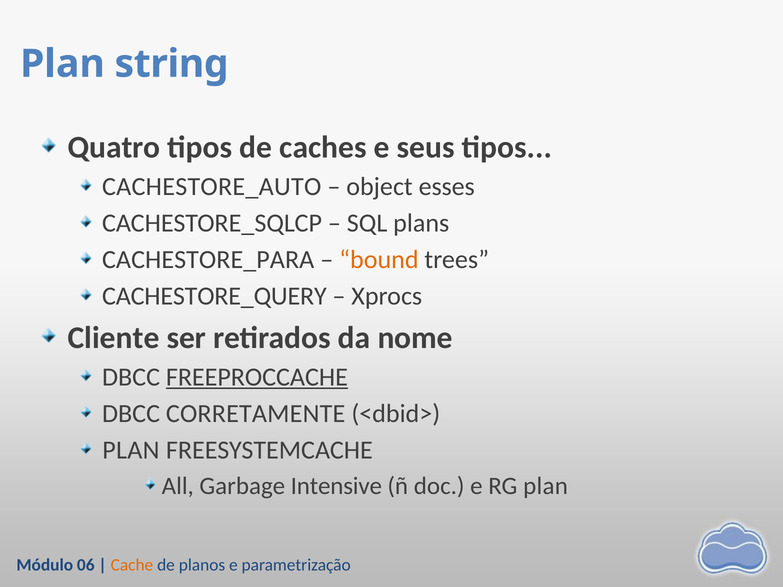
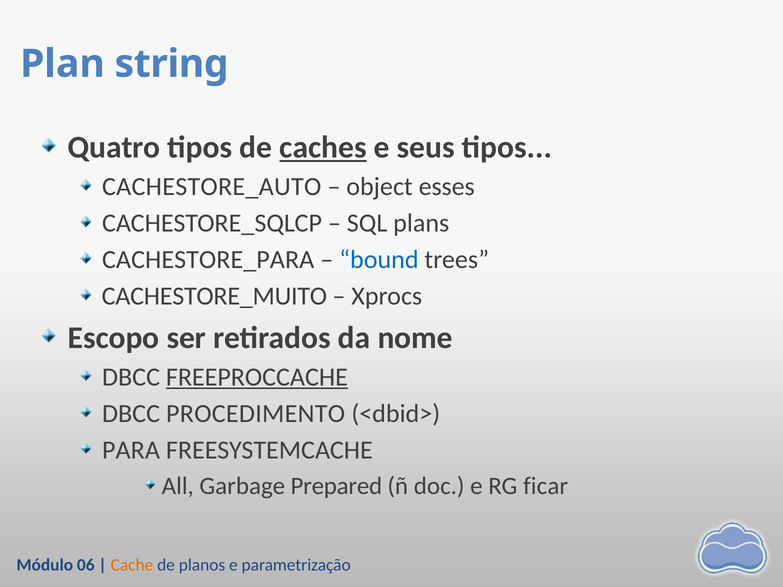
caches underline: none -> present
bound colour: orange -> blue
CACHESTORE_QUERY: CACHESTORE_QUERY -> CACHESTORE_MUITO
Cliente: Cliente -> Escopo
CORRETAMENTE: CORRETAMENTE -> PROCEDIMENTO
PLAN at (131, 450): PLAN -> PARA
Intensive: Intensive -> Prepared
RG plan: plan -> ficar
